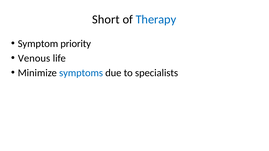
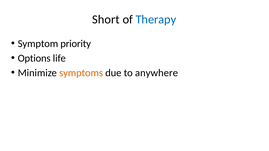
Venous: Venous -> Options
symptoms colour: blue -> orange
specialists: specialists -> anywhere
